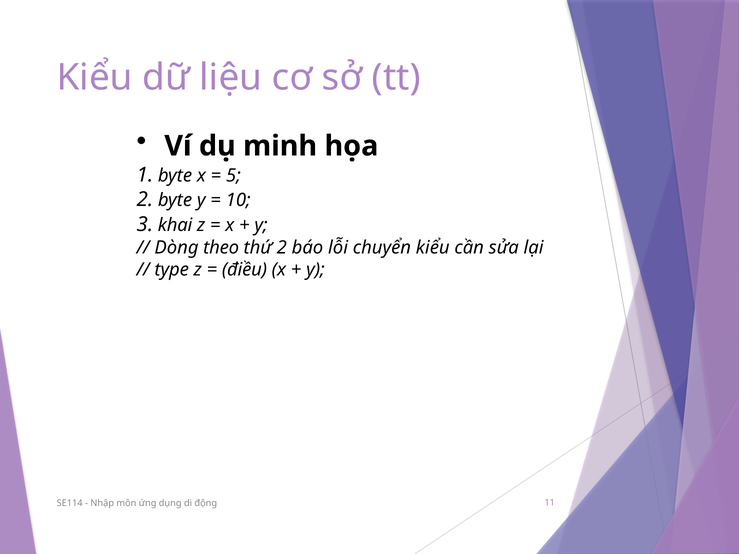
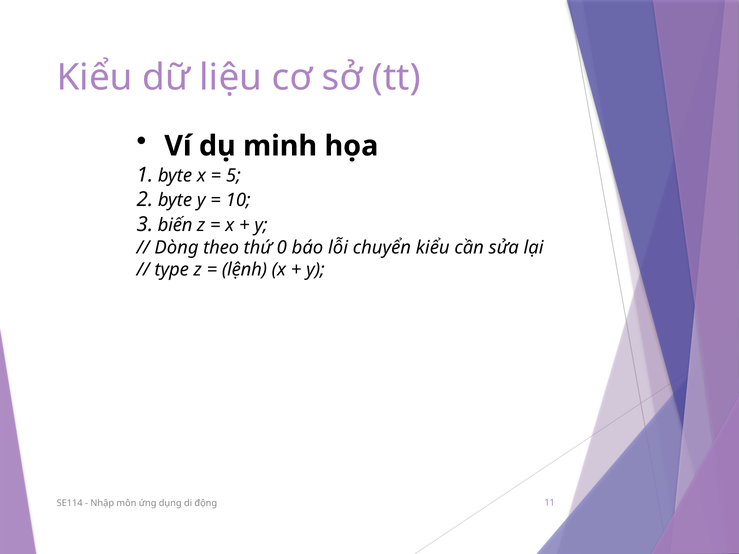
khai: khai -> biến
thứ 2: 2 -> 0
điều: điều -> lệnh
